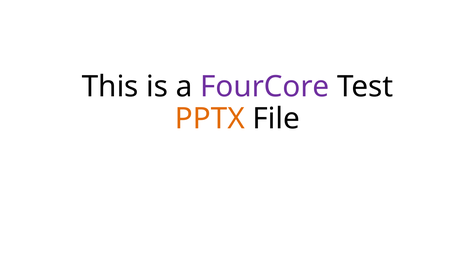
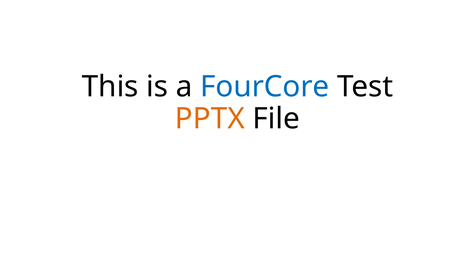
FourCore colour: purple -> blue
